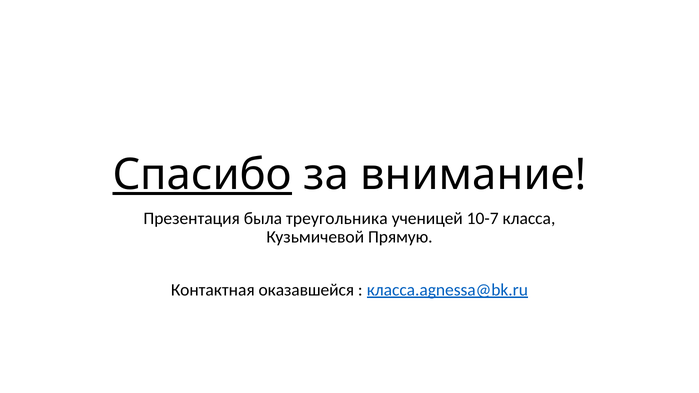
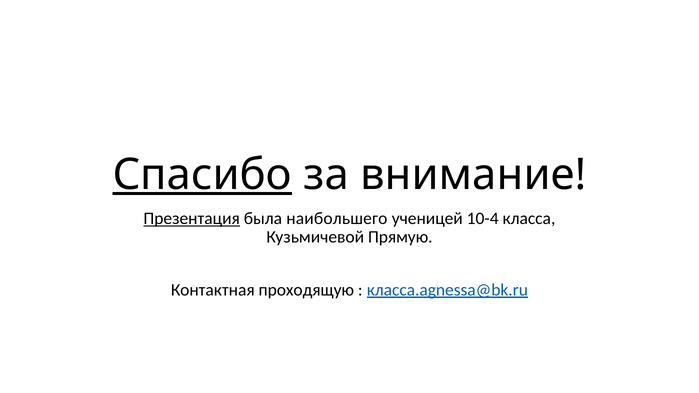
Презентация underline: none -> present
треугольника: треугольника -> наибольшего
10-7: 10-7 -> 10-4
оказавшейся: оказавшейся -> проходящую
